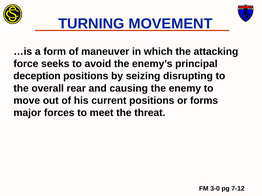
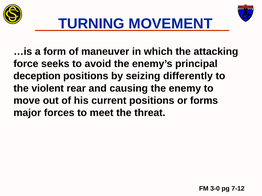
disrupting: disrupting -> differently
overall: overall -> violent
